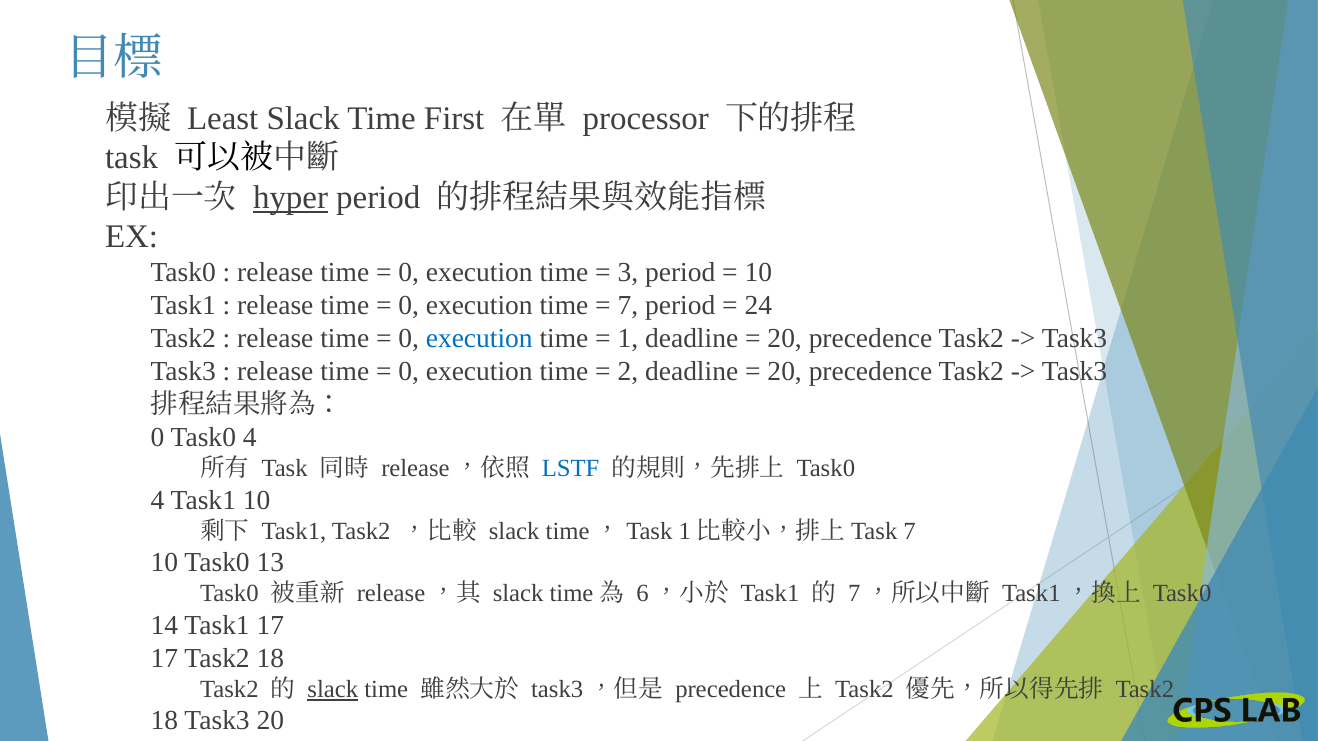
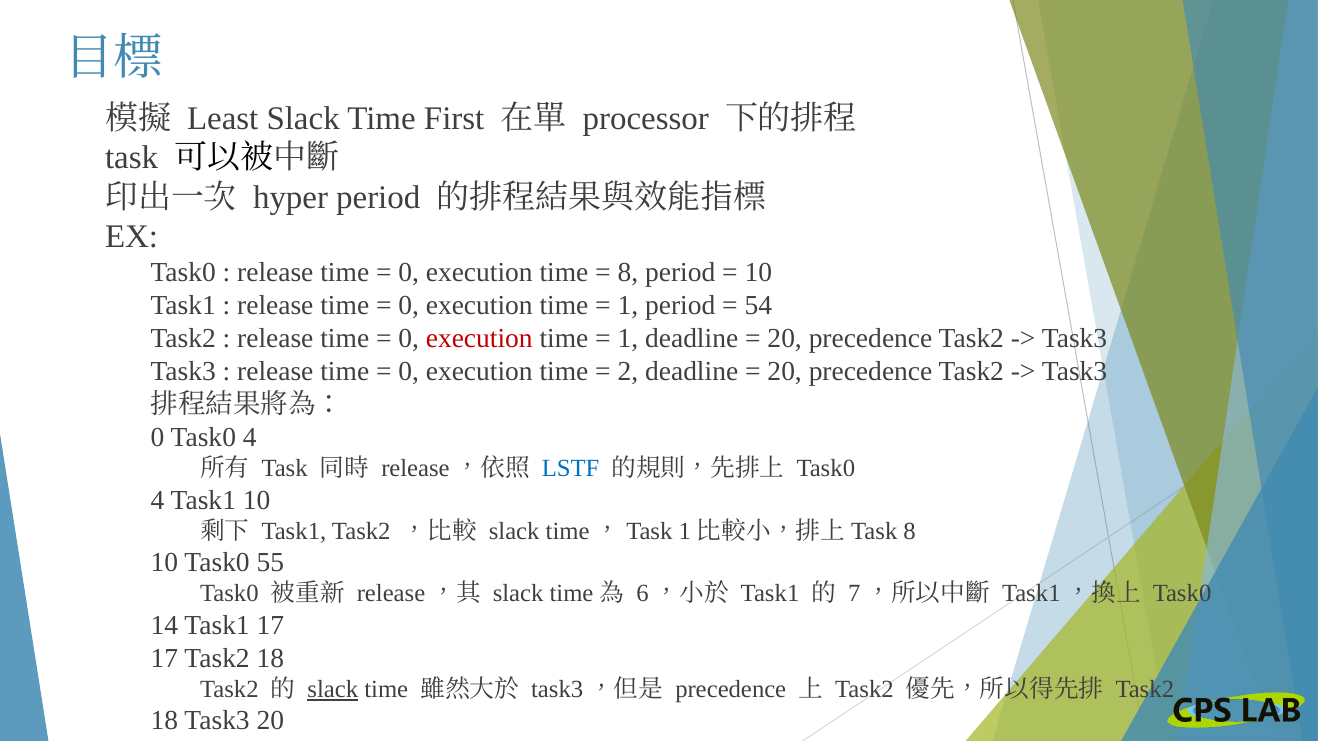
hyper underline: present -> none
3 at (628, 273): 3 -> 8
7 at (628, 306): 7 -> 1
24: 24 -> 54
execution at (479, 339) colour: blue -> red
7 at (910, 531): 7 -> 8
13: 13 -> 55
